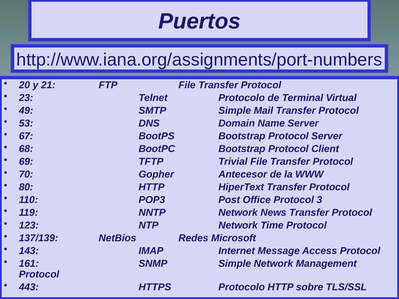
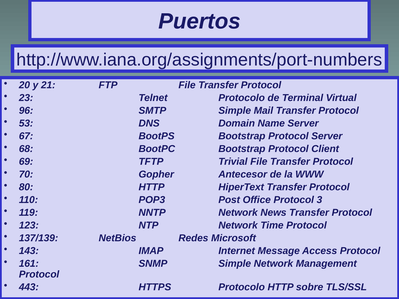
49: 49 -> 96
